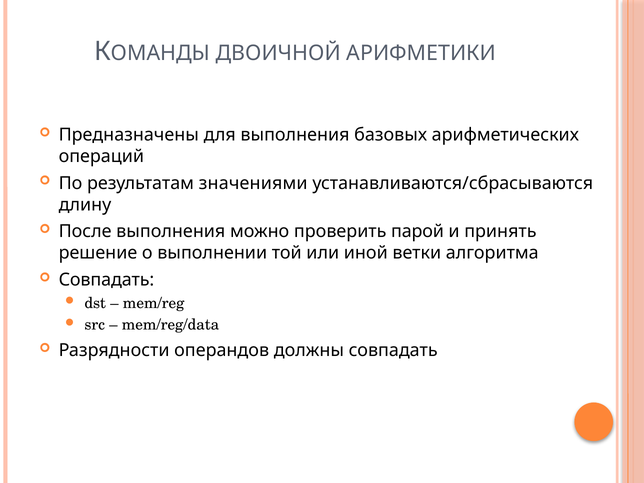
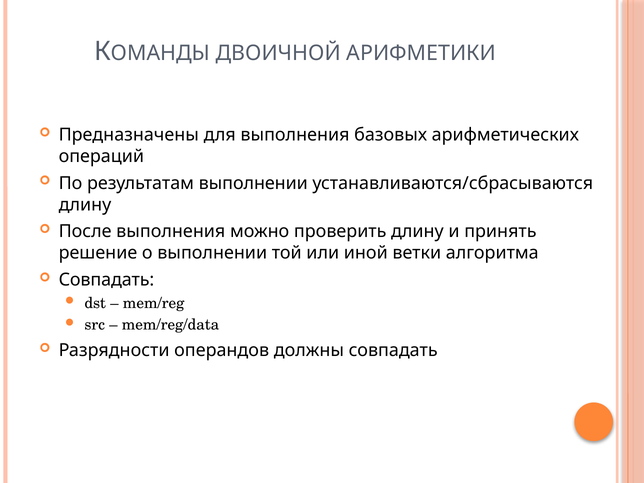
результатам значениями: значениями -> выполнении
проверить парой: парой -> длину
